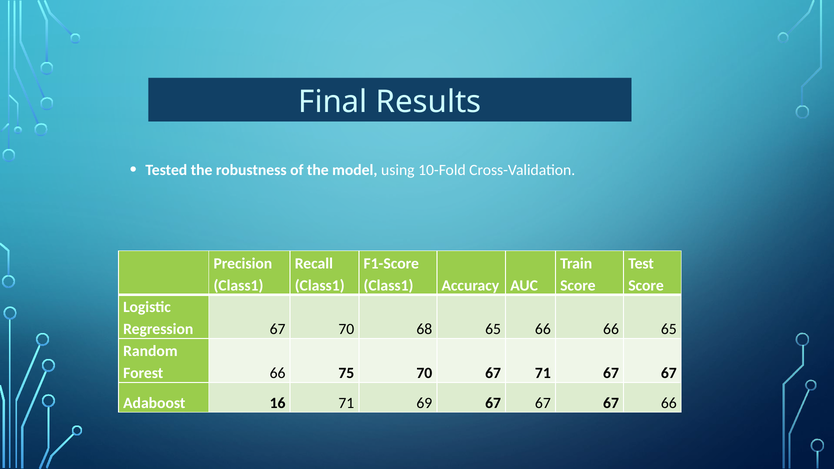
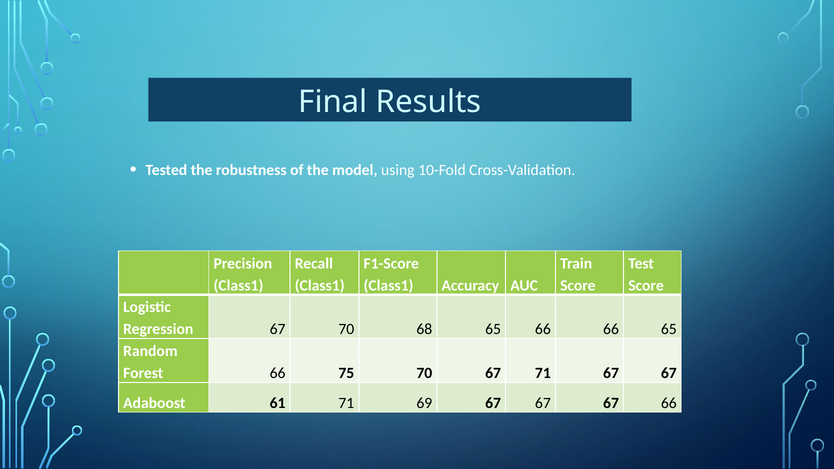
16: 16 -> 61
